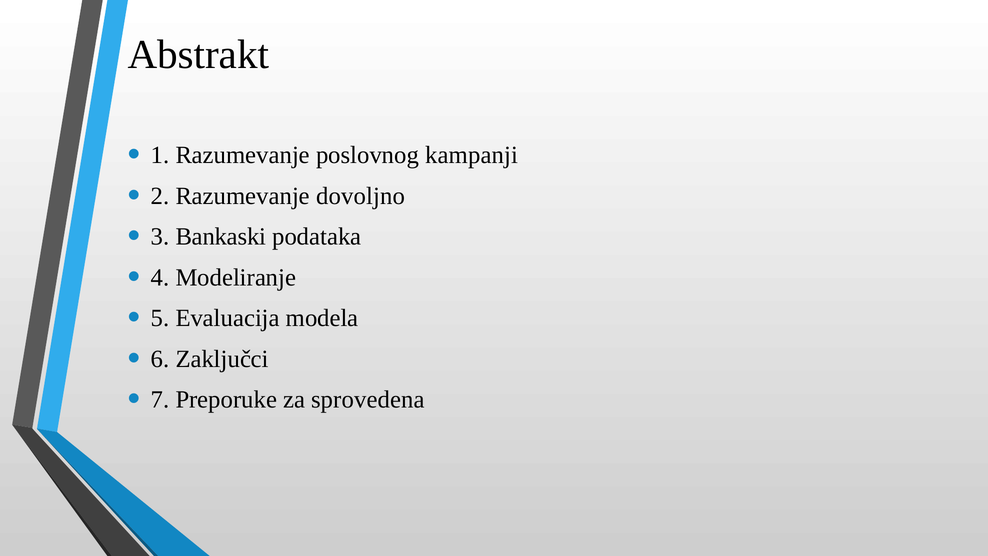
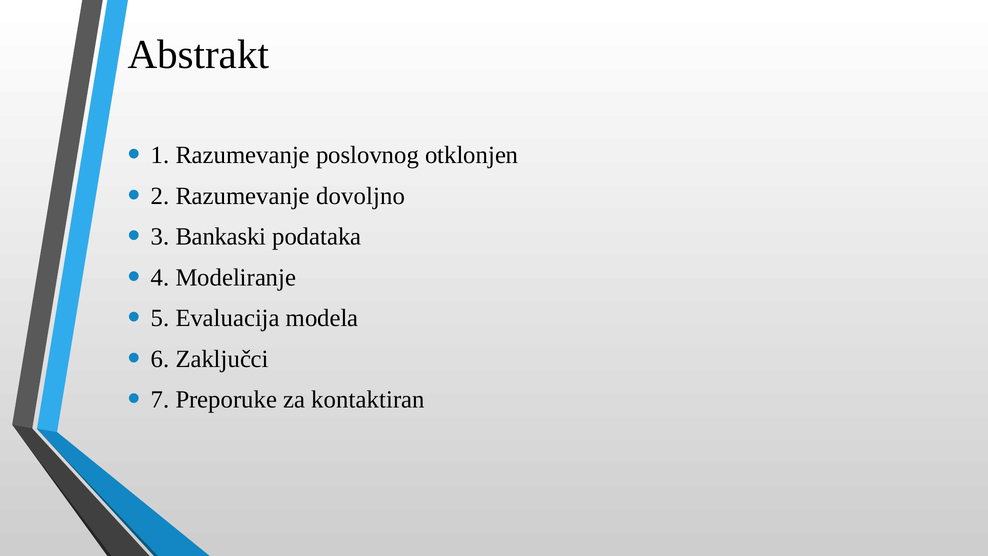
kampanji: kampanji -> otklonjen
sprovedena: sprovedena -> kontaktiran
